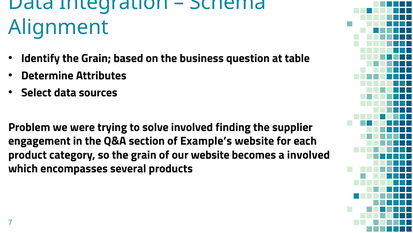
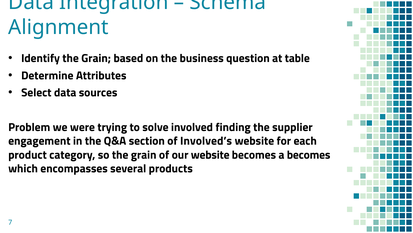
Example’s: Example’s -> Involved’s
a involved: involved -> becomes
